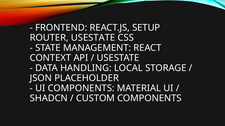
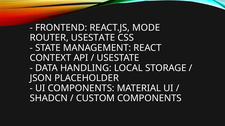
SETUP: SETUP -> MODE
